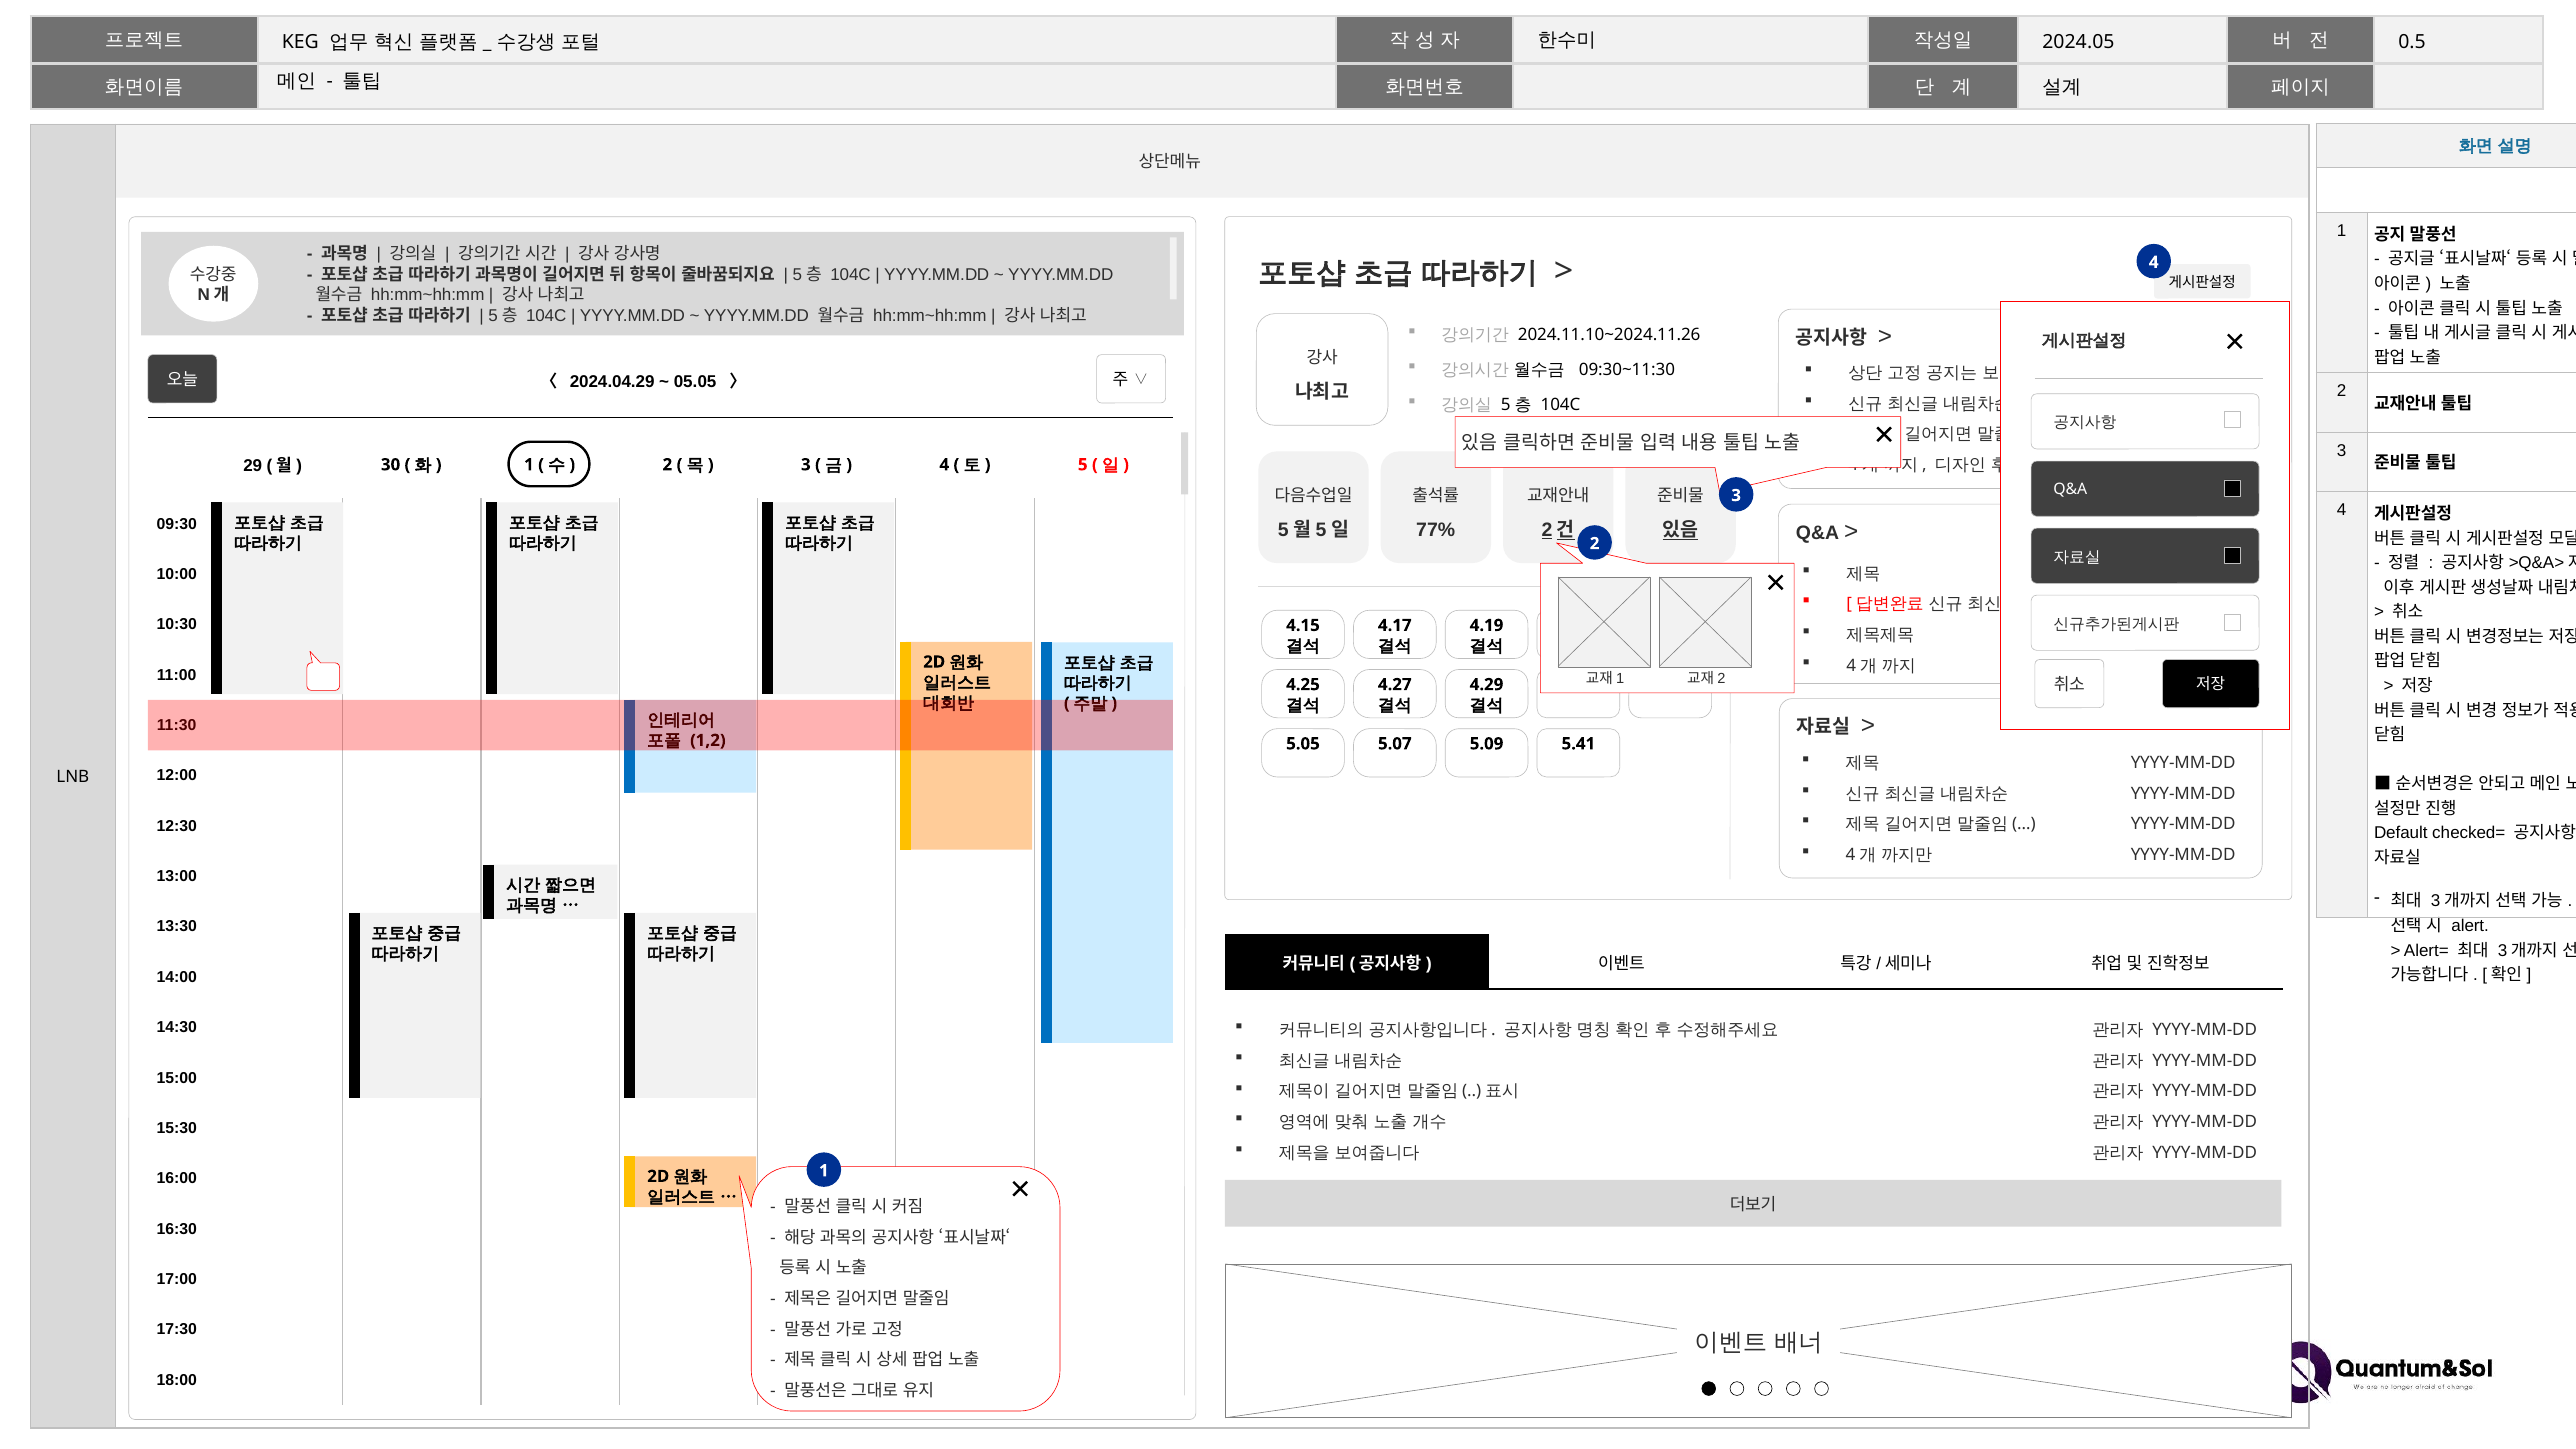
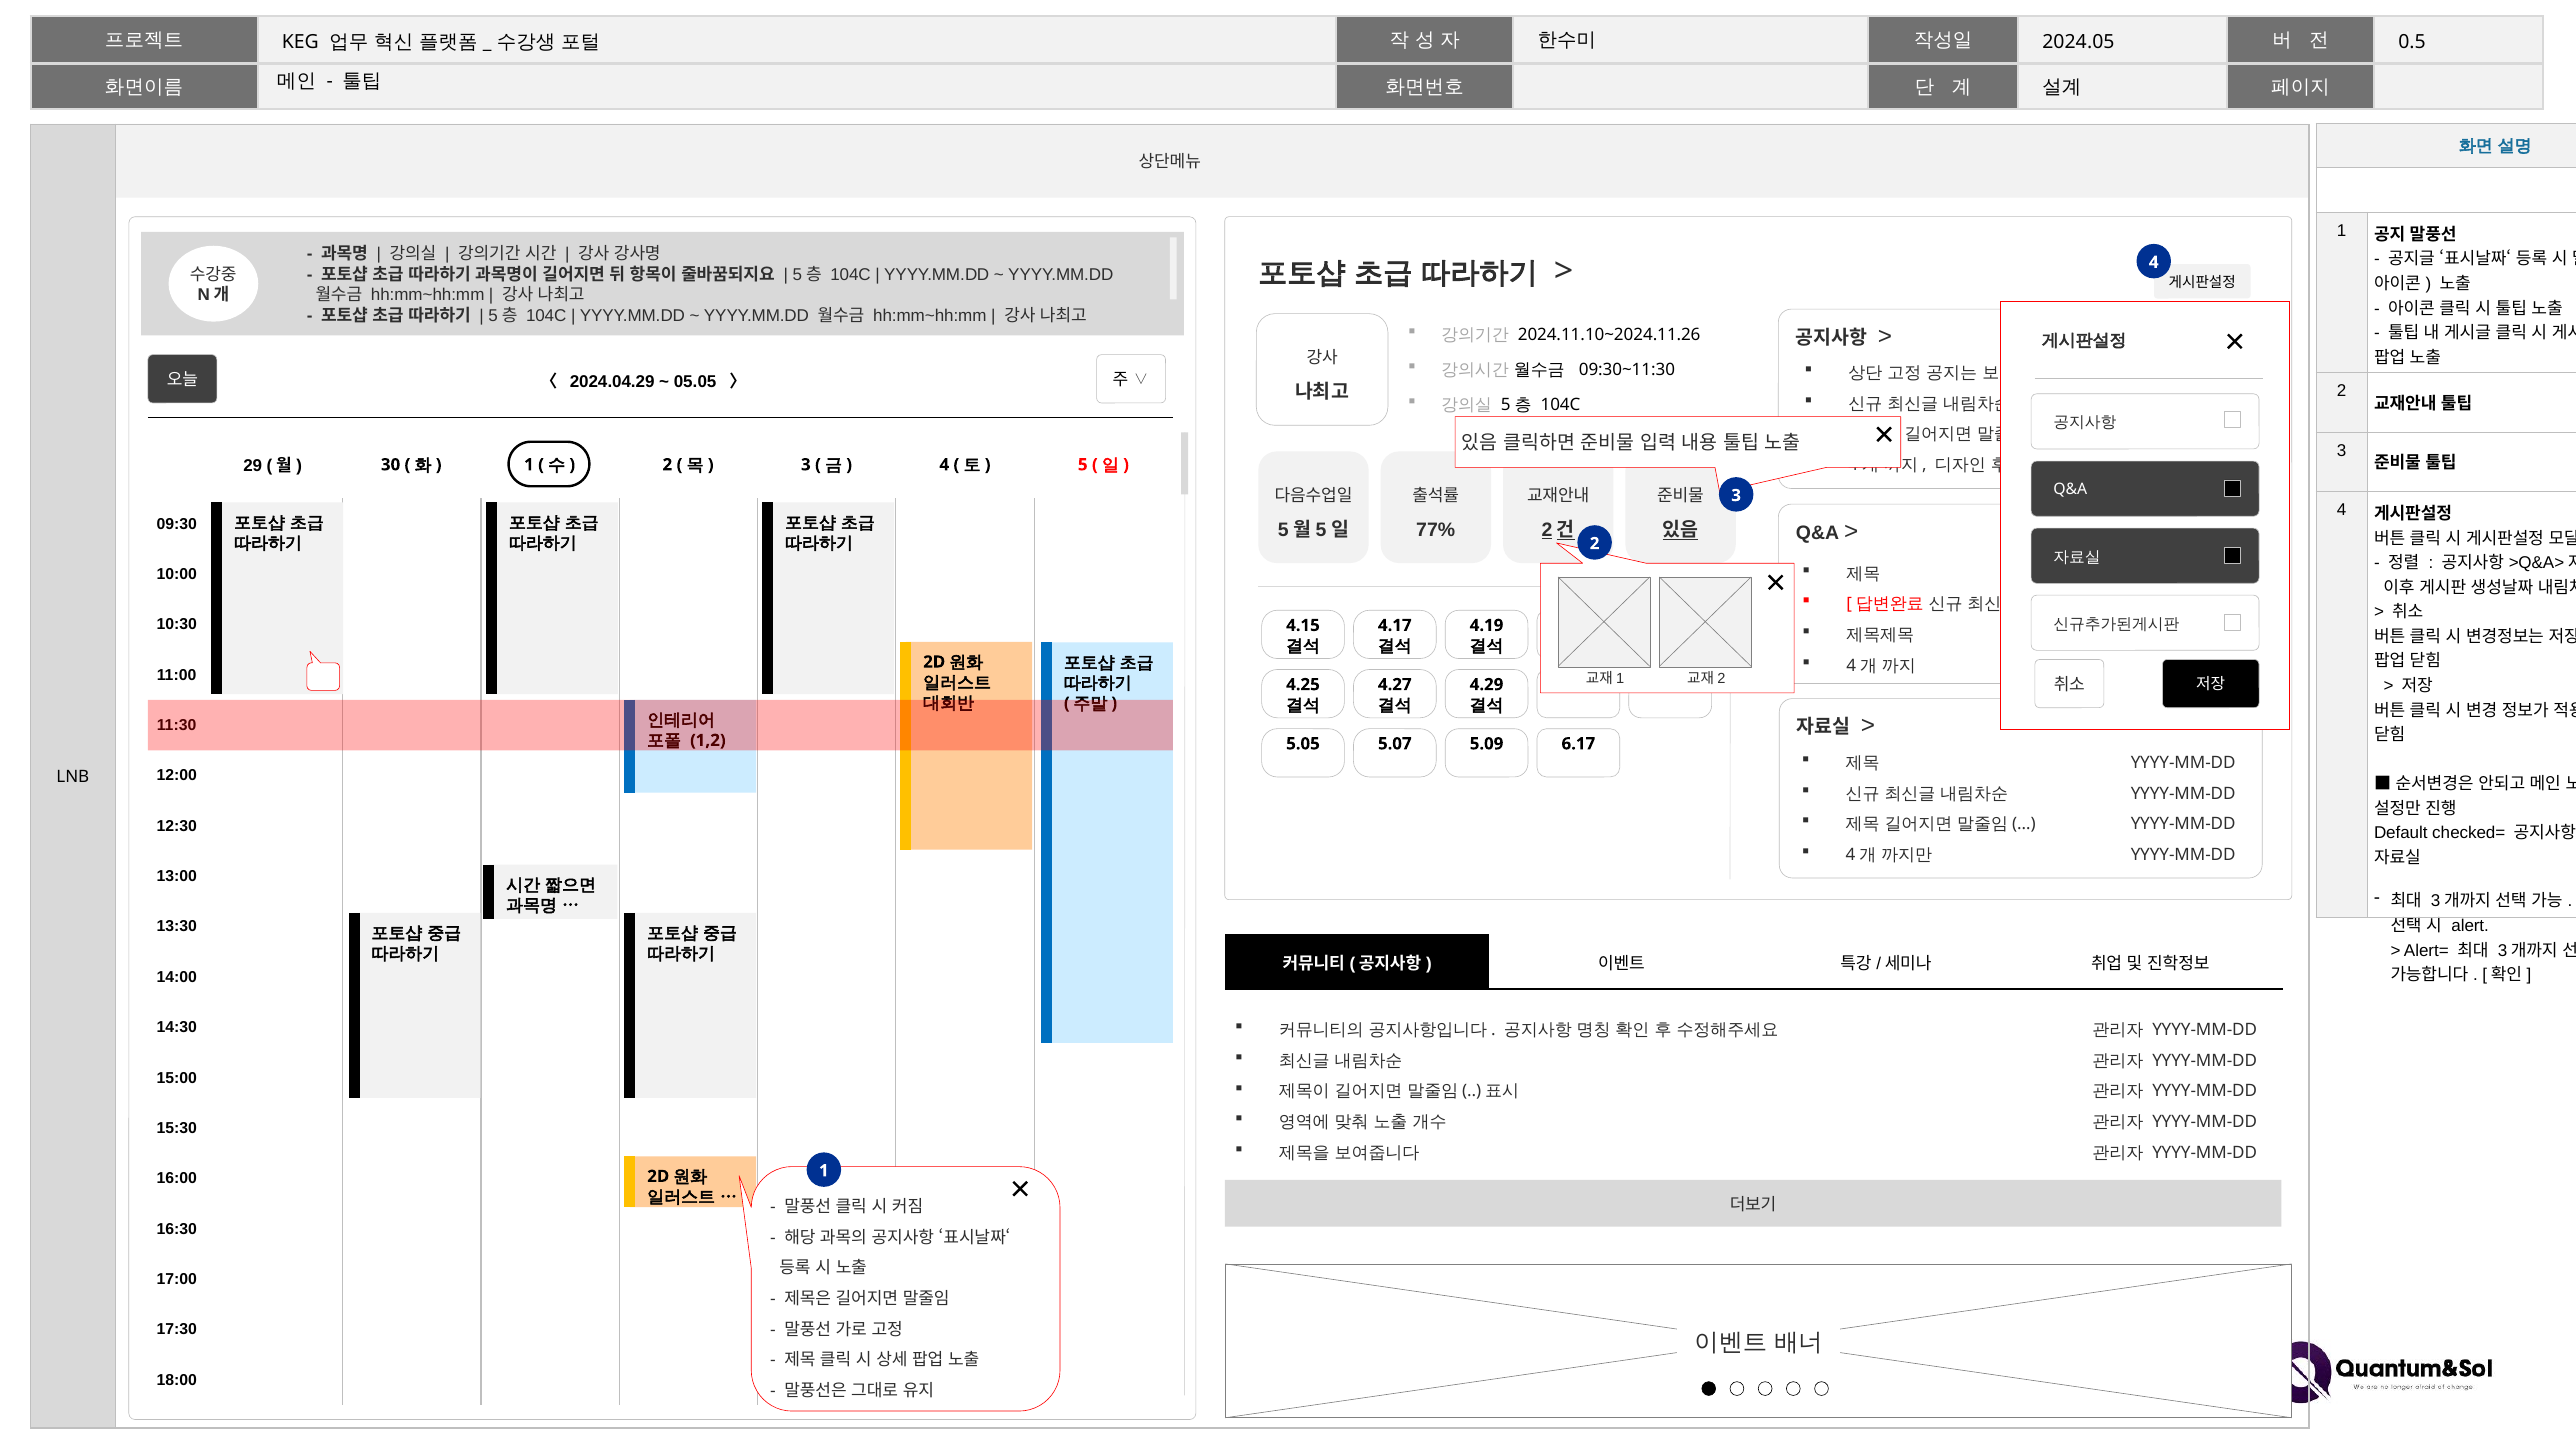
5.41: 5.41 -> 6.17
